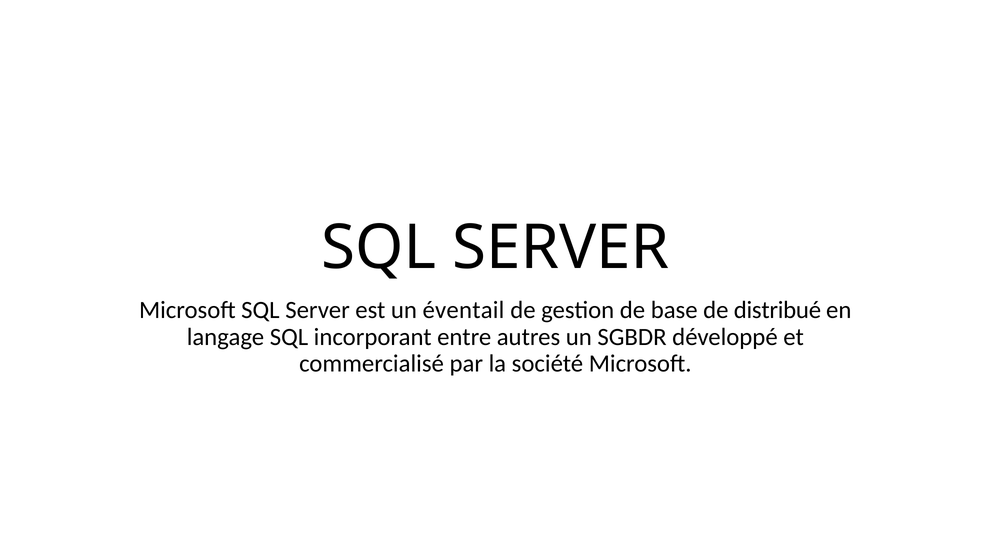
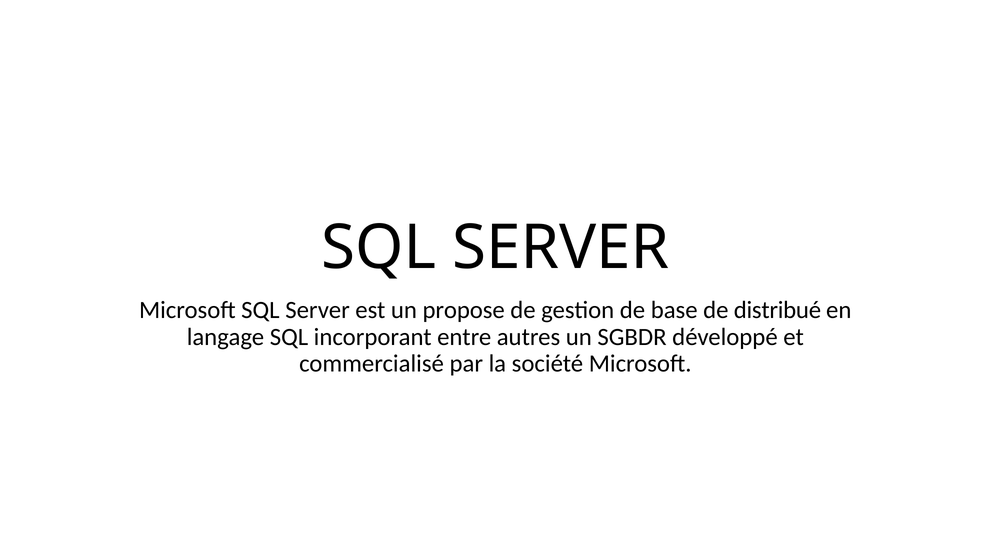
éventail: éventail -> propose
